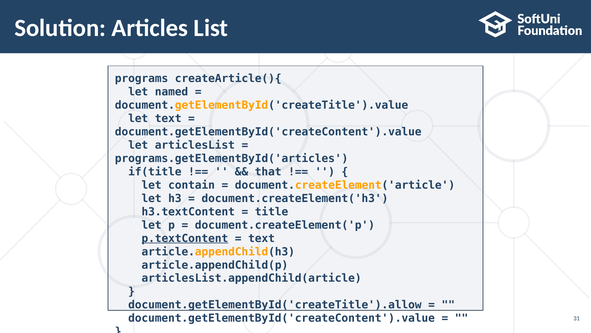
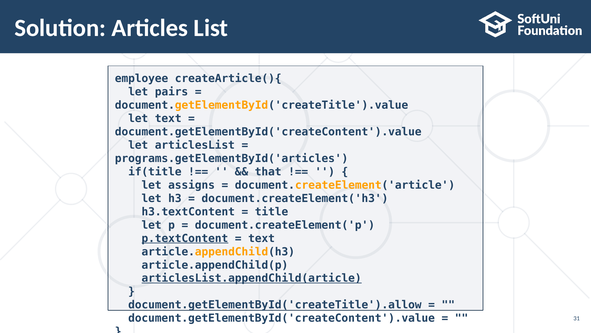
programs: programs -> employee
named: named -> pairs
contain: contain -> assigns
articlesList.appendChild(article underline: none -> present
